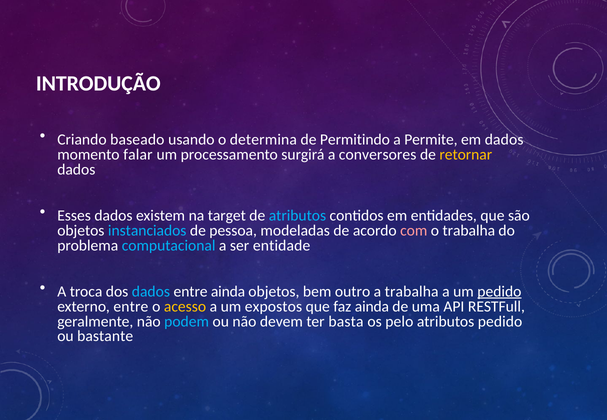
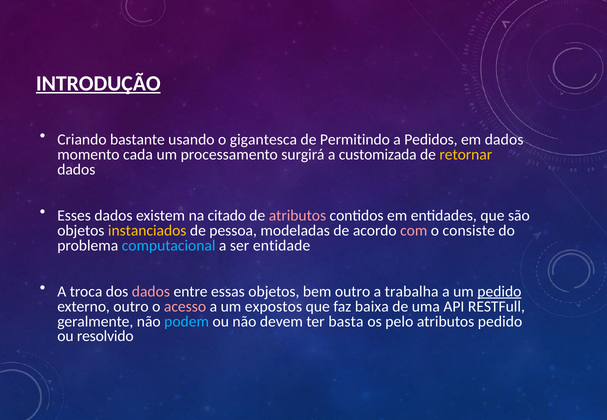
INTRODUÇÃO underline: none -> present
baseado: baseado -> bastante
determina: determina -> gigantesca
Permite: Permite -> Pedidos
falar: falar -> cada
conversores: conversores -> customizada
target: target -> citado
atributos at (297, 216) colour: light blue -> pink
instanciados colour: light blue -> yellow
o trabalha: trabalha -> consiste
dados at (151, 292) colour: light blue -> pink
entre ainda: ainda -> essas
externo entre: entre -> outro
acesso colour: yellow -> pink
faz ainda: ainda -> baixa
bastante: bastante -> resolvido
